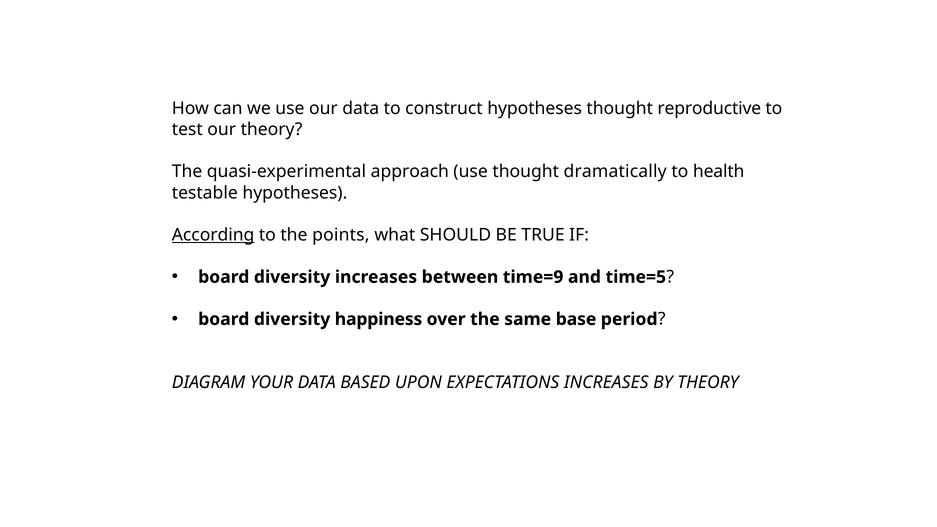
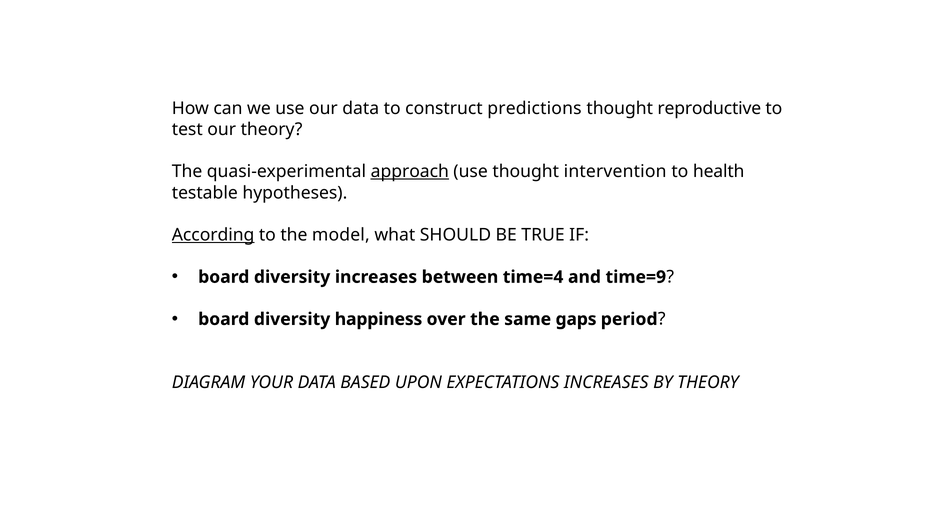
construct hypotheses: hypotheses -> predictions
approach underline: none -> present
dramatically: dramatically -> intervention
points: points -> model
time=9: time=9 -> time=4
time=5: time=5 -> time=9
base: base -> gaps
